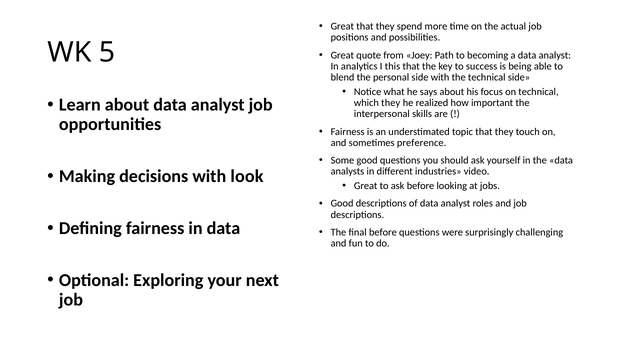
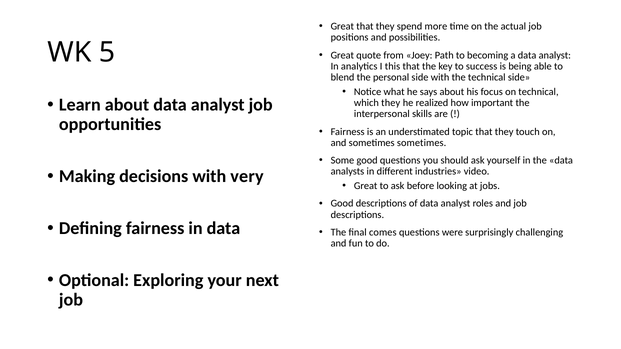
sometimes preference: preference -> sometimes
look: look -> very
final before: before -> comes
